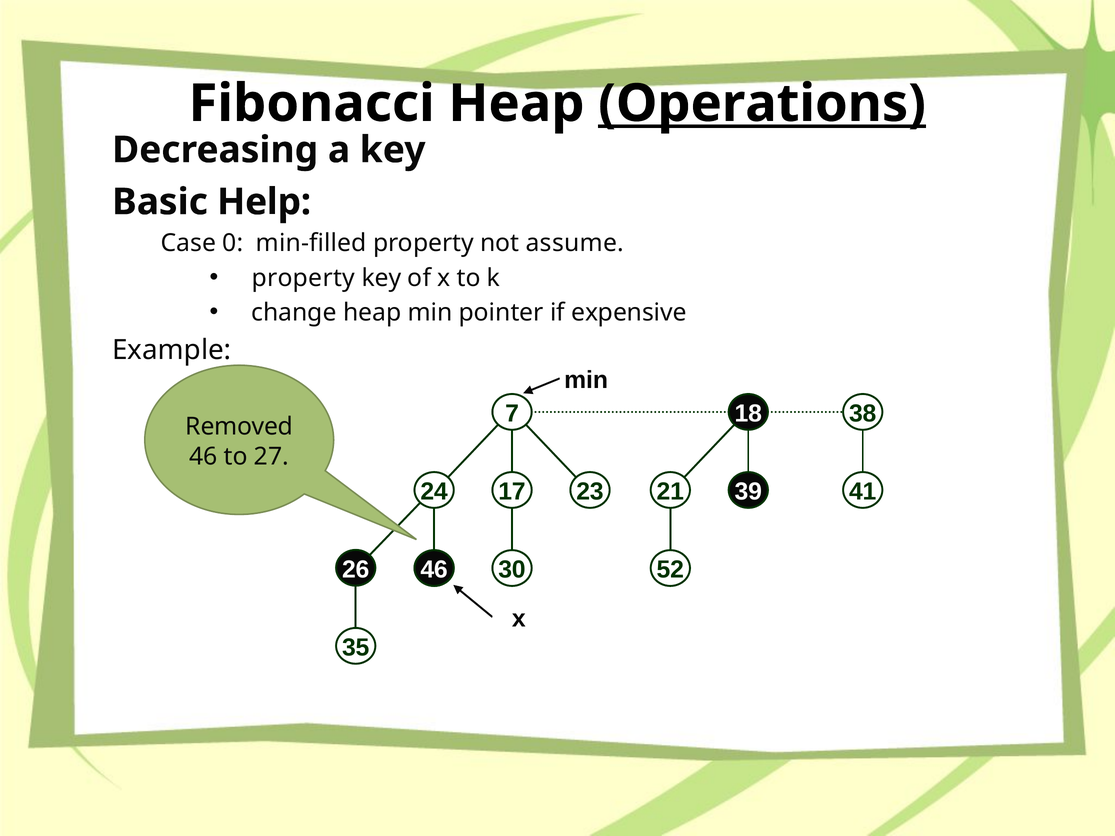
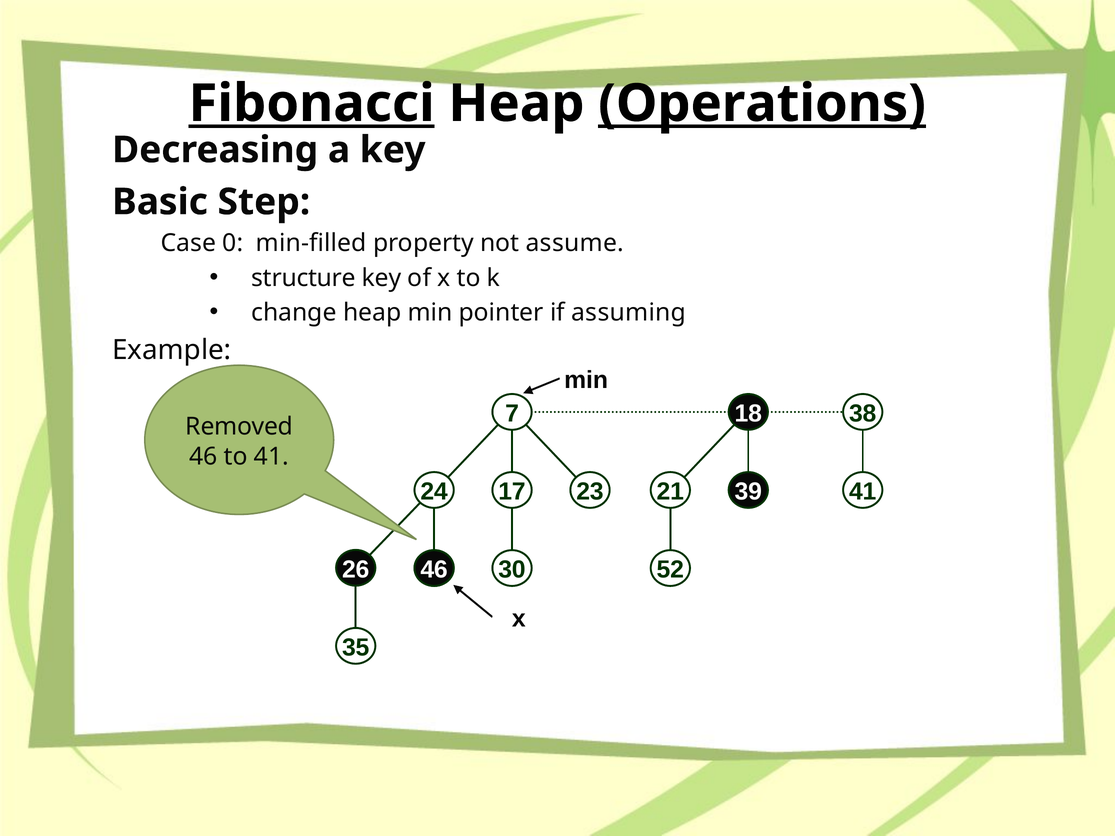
Fibonacci underline: none -> present
Help: Help -> Step
property at (303, 278): property -> structure
expensive: expensive -> assuming
to 27: 27 -> 41
